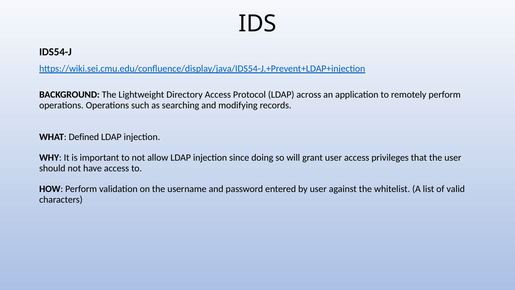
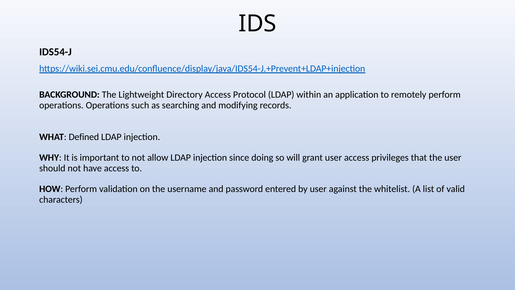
across: across -> within
